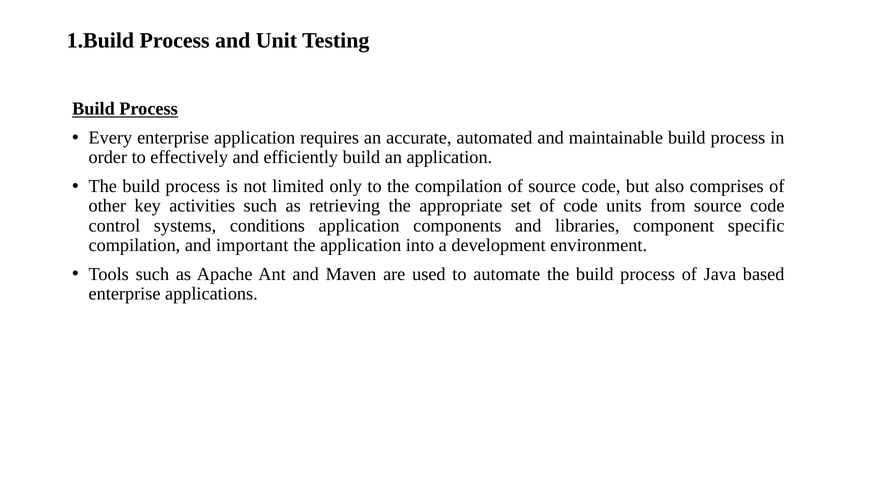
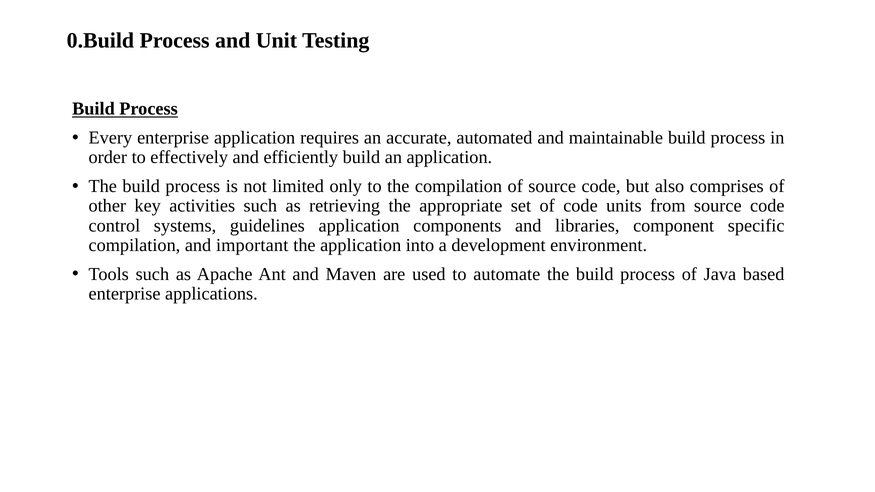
1.Build: 1.Build -> 0.Build
conditions: conditions -> guidelines
